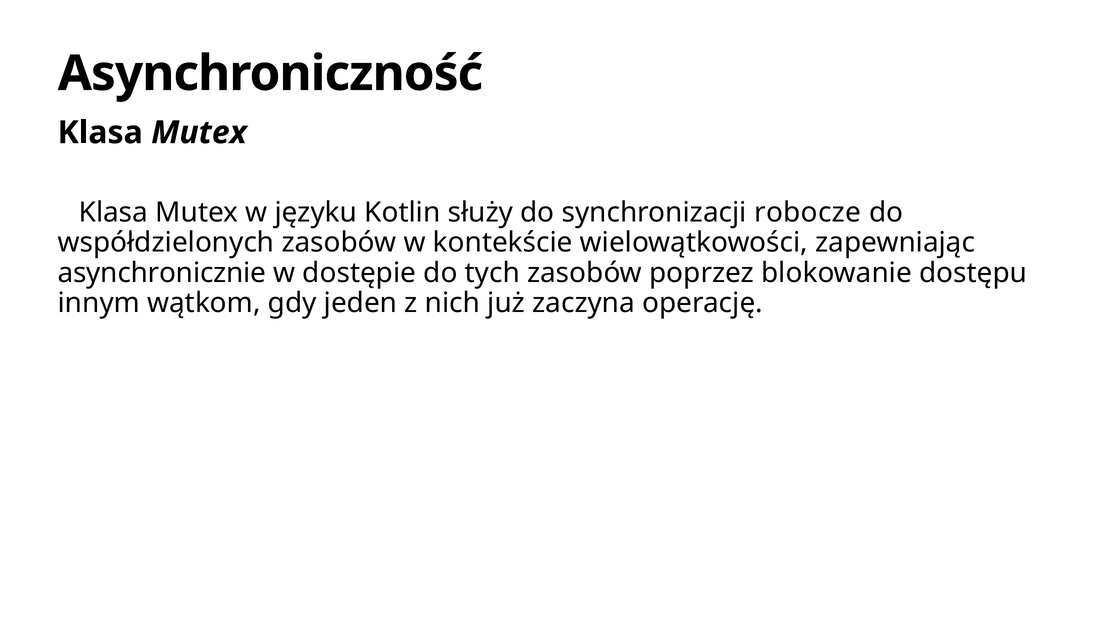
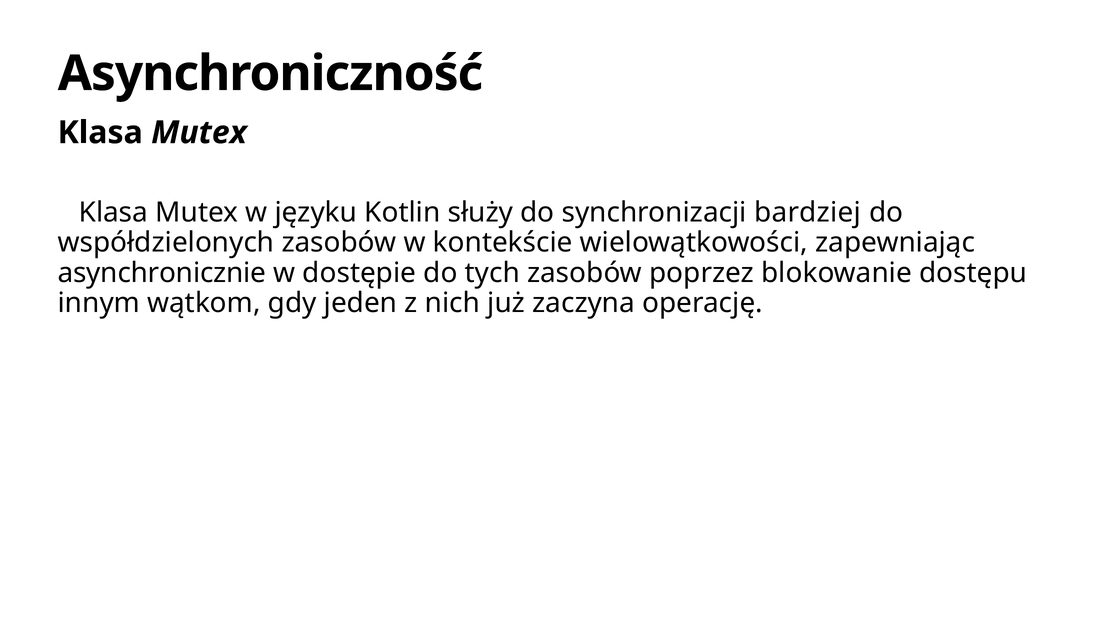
robocze: robocze -> bardziej
